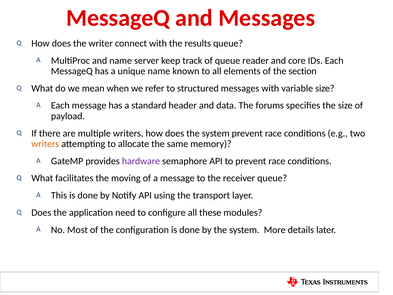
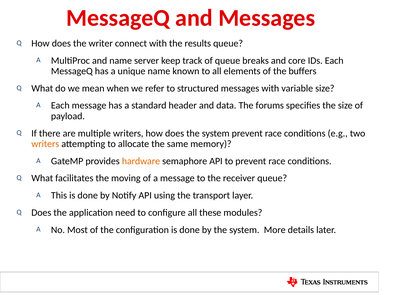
reader: reader -> breaks
section: section -> buffers
hardware colour: purple -> orange
